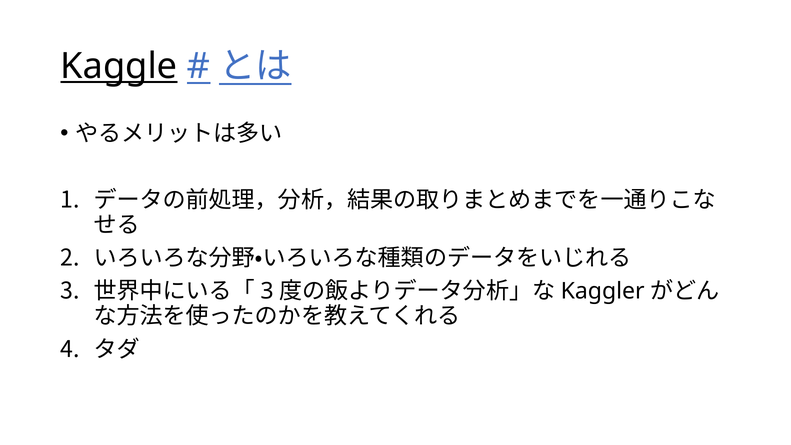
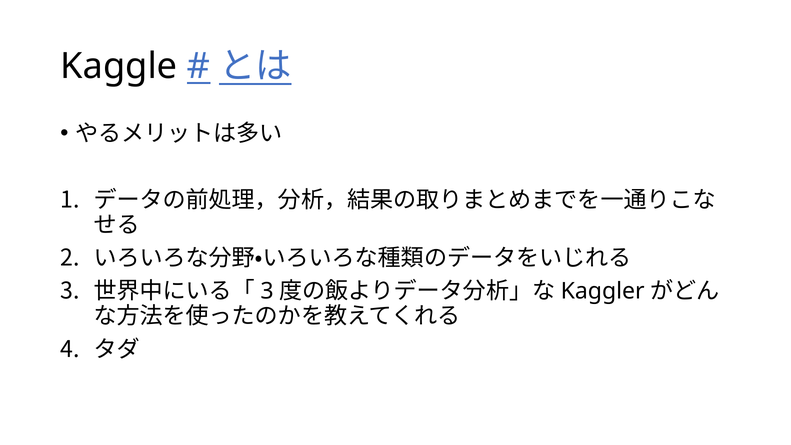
Kaggle underline: present -> none
